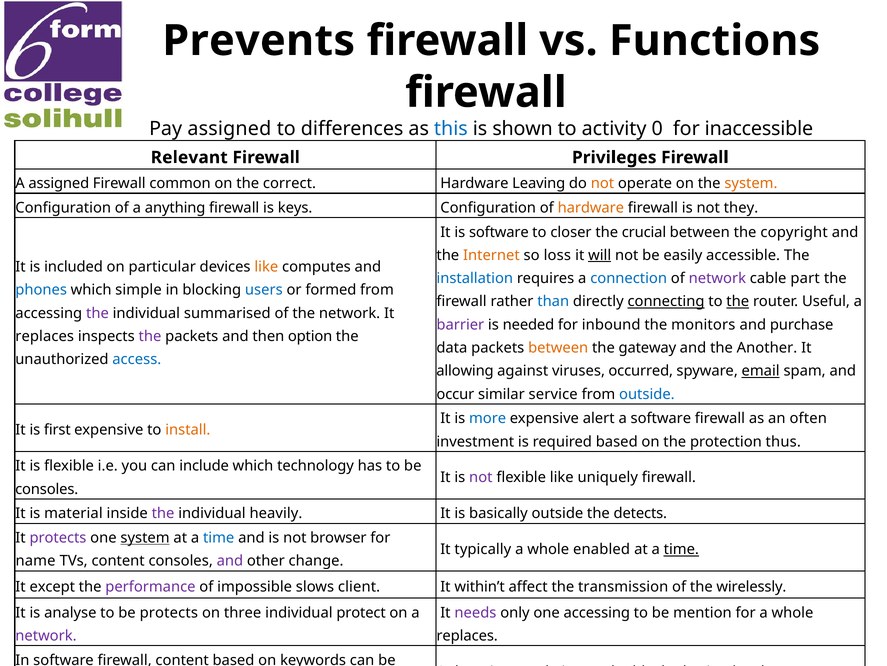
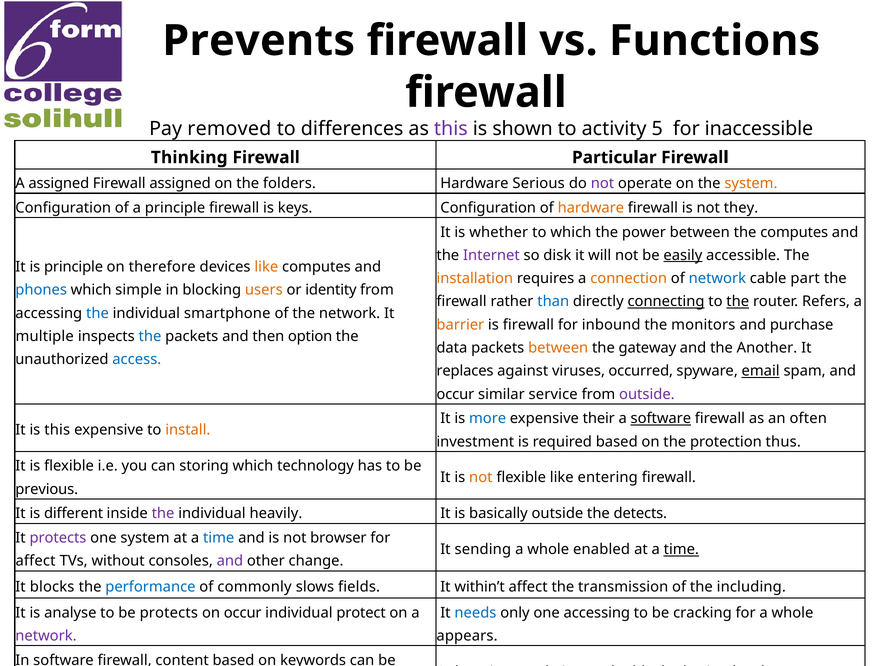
Pay assigned: assigned -> removed
this at (451, 128) colour: blue -> purple
0: 0 -> 5
Relevant: Relevant -> Thinking
Privileges: Privileges -> Particular
Firewall common: common -> assigned
correct: correct -> folders
Leaving: Leaving -> Serious
not at (602, 183) colour: orange -> purple
a anything: anything -> principle
is software: software -> whether
to closer: closer -> which
crucial: crucial -> power
the copyright: copyright -> computes
Internet colour: orange -> purple
loss: loss -> disk
will underline: present -> none
easily underline: none -> present
is included: included -> principle
particular: particular -> therefore
installation colour: blue -> orange
connection colour: blue -> orange
network at (717, 278) colour: purple -> blue
users colour: blue -> orange
formed: formed -> identity
Useful: Useful -> Refers
the at (97, 313) colour: purple -> blue
summarised: summarised -> smartphone
barrier colour: purple -> orange
is needed: needed -> firewall
replaces at (45, 336): replaces -> multiple
the at (150, 336) colour: purple -> blue
allowing: allowing -> replaces
outside at (647, 394) colour: blue -> purple
alert: alert -> their
software at (661, 418) underline: none -> present
is first: first -> this
include: include -> storing
not at (481, 477) colour: purple -> orange
uniquely: uniquely -> entering
consoles at (47, 489): consoles -> previous
material: material -> different
system at (145, 537) underline: present -> none
typically: typically -> sending
name at (36, 560): name -> affect
TVs content: content -> without
except: except -> blocks
performance colour: purple -> blue
impossible: impossible -> commonly
client: client -> fields
wirelessly: wirelessly -> including
on three: three -> occur
needs colour: purple -> blue
mention: mention -> cracking
replaces at (467, 635): replaces -> appears
